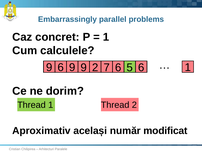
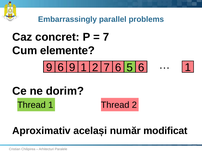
1 at (106, 37): 1 -> 7
calculele: calculele -> elemente
9 9: 9 -> 1
